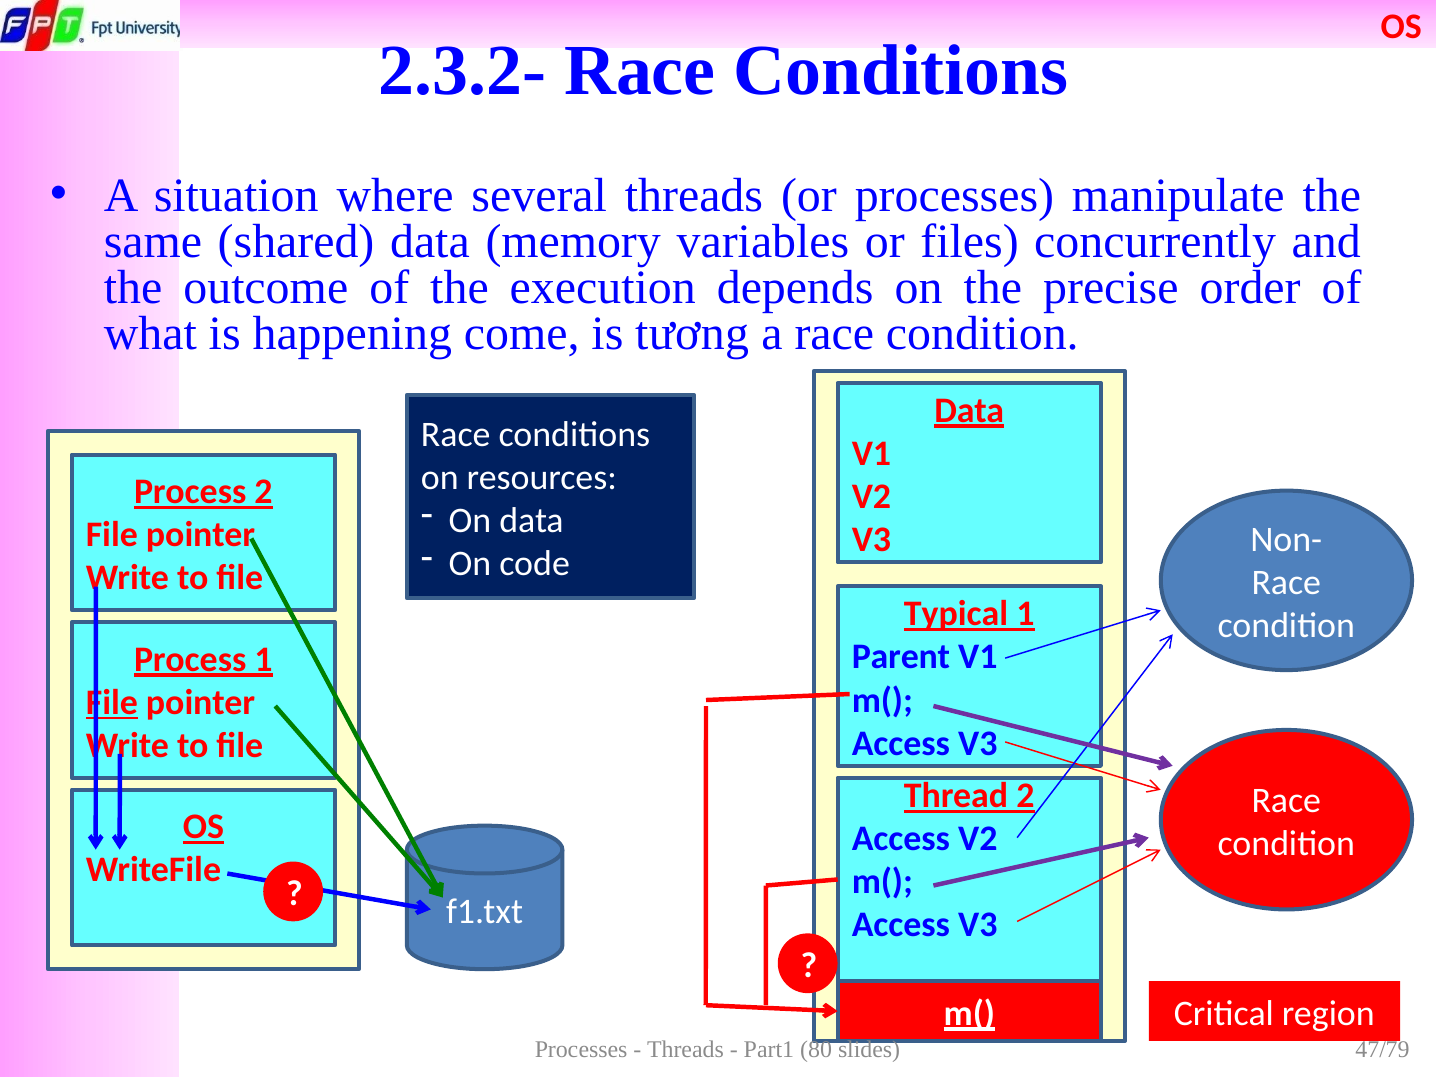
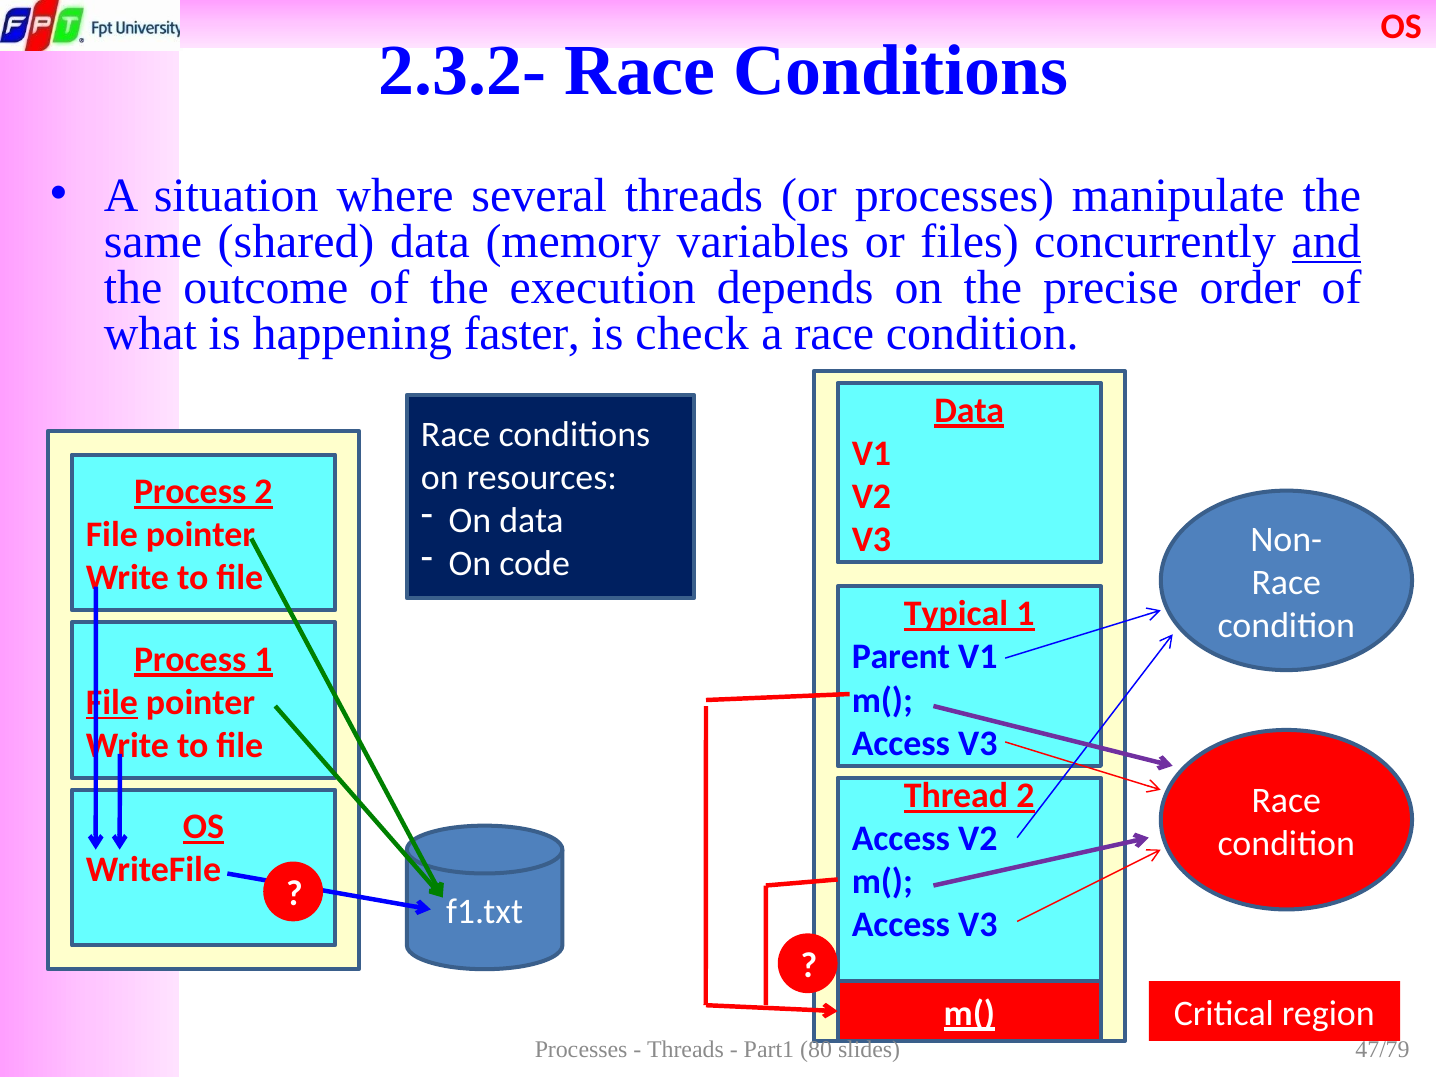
and underline: none -> present
come: come -> faster
tương: tương -> check
